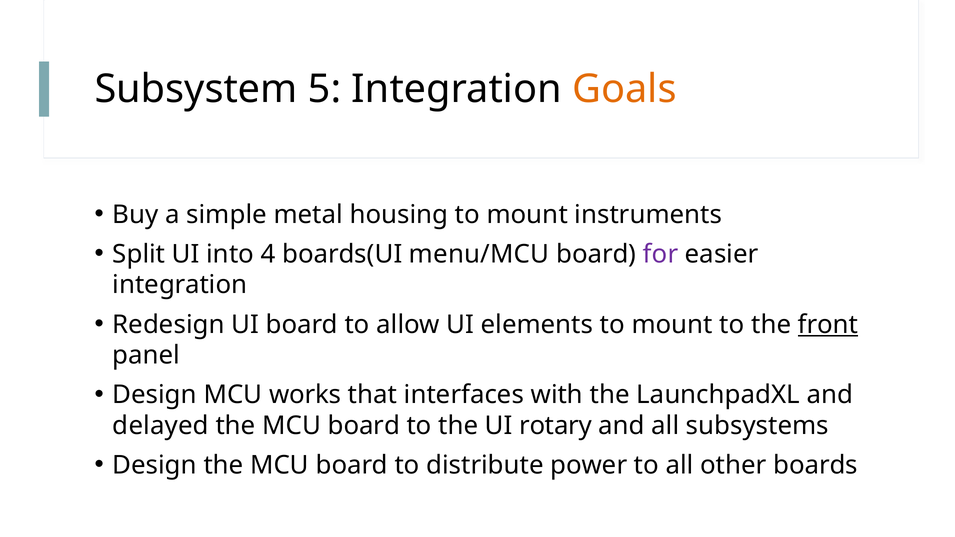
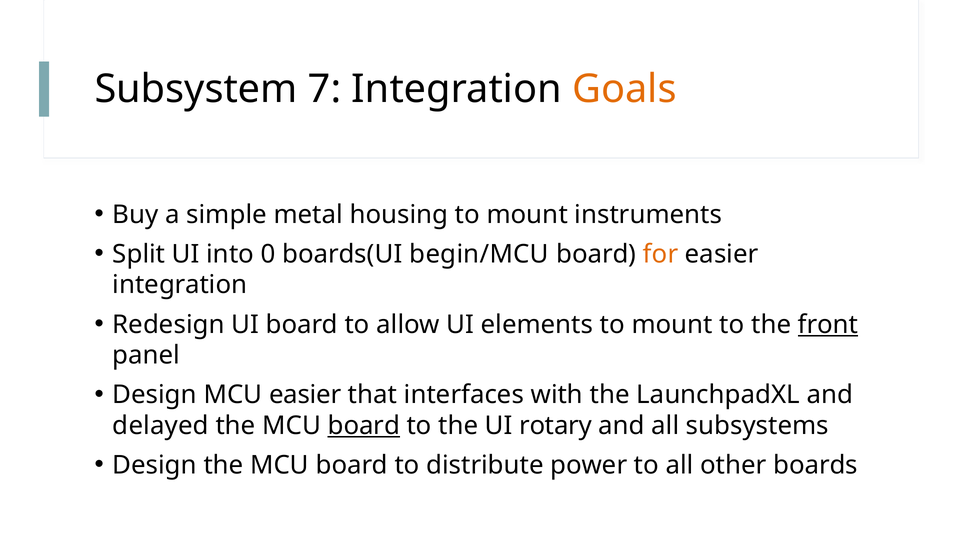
5: 5 -> 7
4: 4 -> 0
menu/MCU: menu/MCU -> begin/MCU
for colour: purple -> orange
MCU works: works -> easier
board at (364, 426) underline: none -> present
